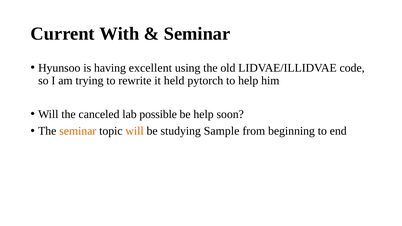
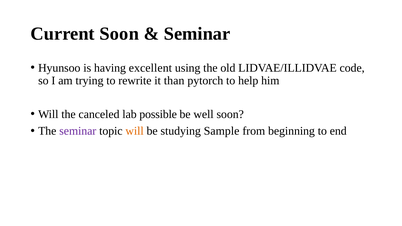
Current With: With -> Soon
held: held -> than
be help: help -> well
seminar at (78, 131) colour: orange -> purple
